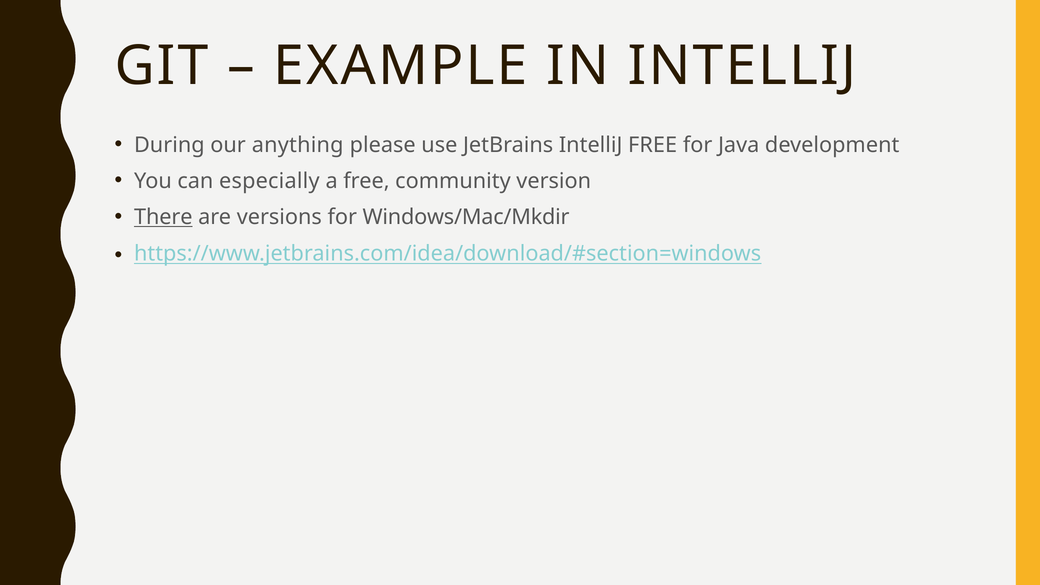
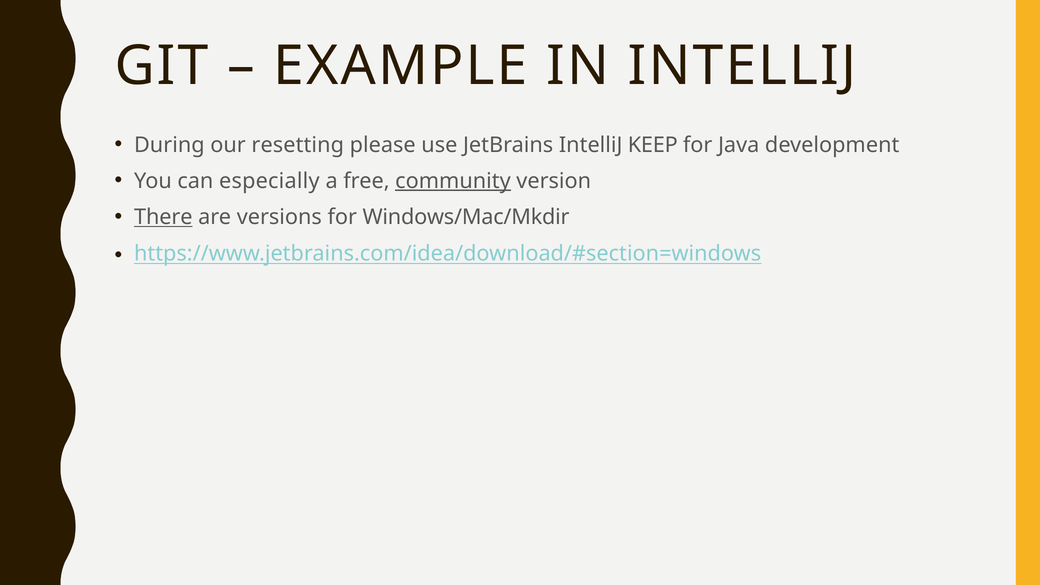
anything: anything -> resetting
IntelliJ FREE: FREE -> KEEP
community underline: none -> present
